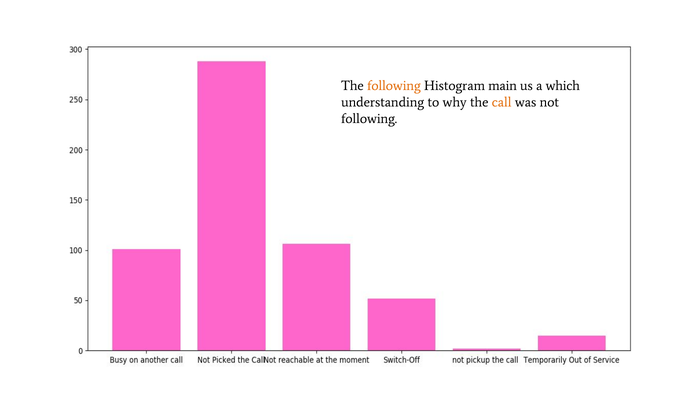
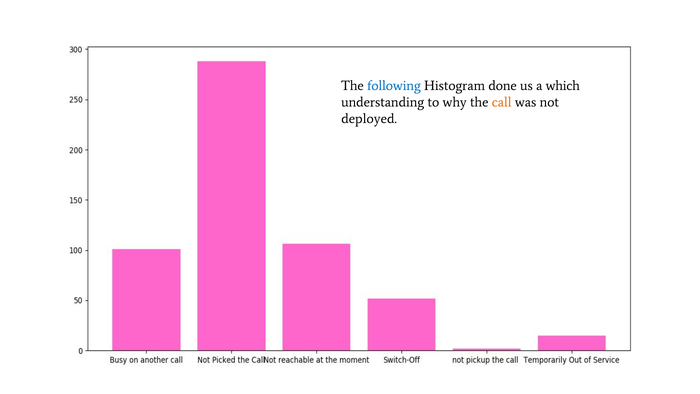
following at (394, 86) colour: orange -> blue
main: main -> done
following at (369, 119): following -> deployed
